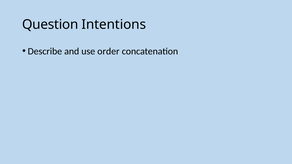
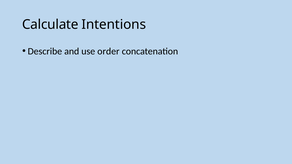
Question: Question -> Calculate
